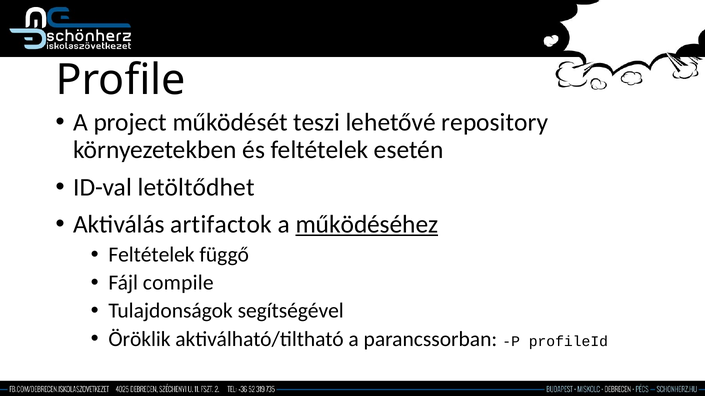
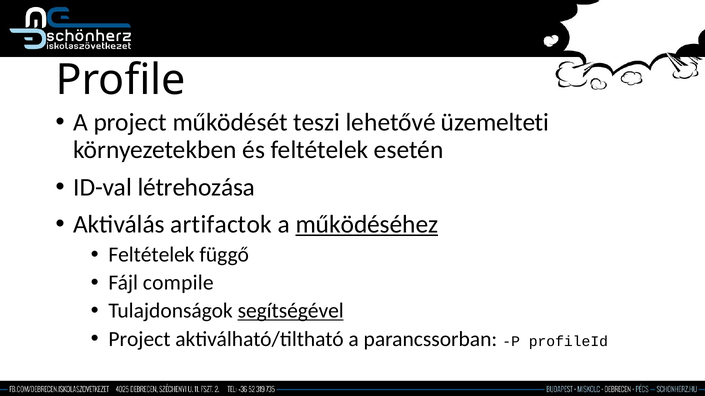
repository: repository -> üzemelteti
letöltődhet: letöltődhet -> létrehozása
segítségével underline: none -> present
Öröklik at (139, 339): Öröklik -> Project
